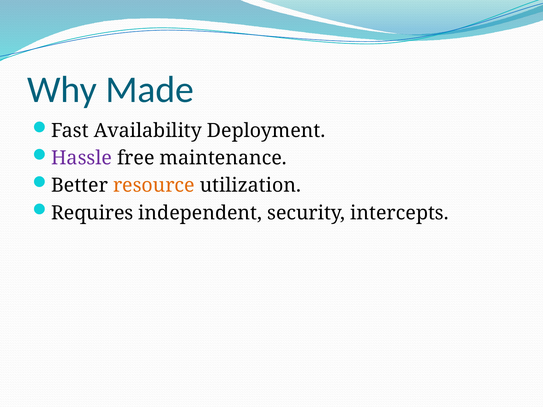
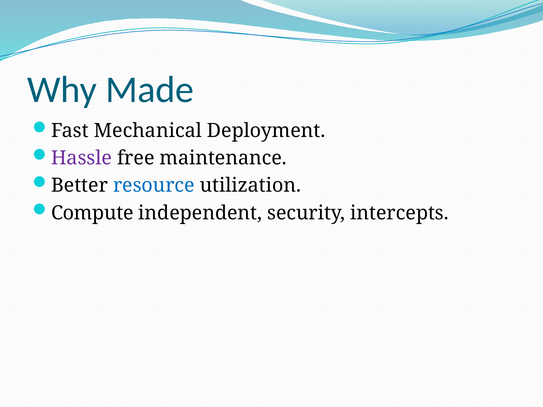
Availability: Availability -> Mechanical
resource colour: orange -> blue
Requires: Requires -> Compute
